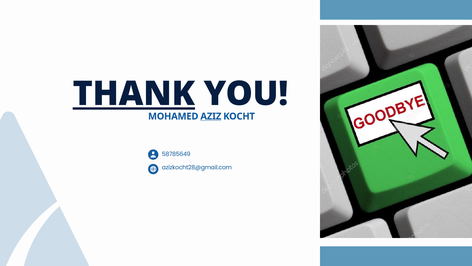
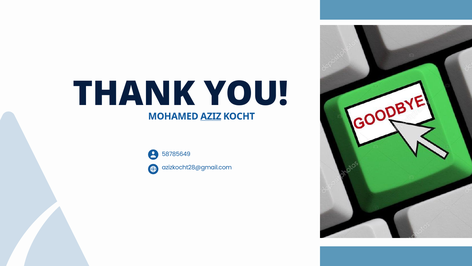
THANK underline: present -> none
